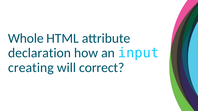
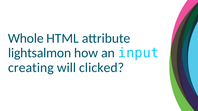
declaration: declaration -> lightsalmon
correct: correct -> clicked
